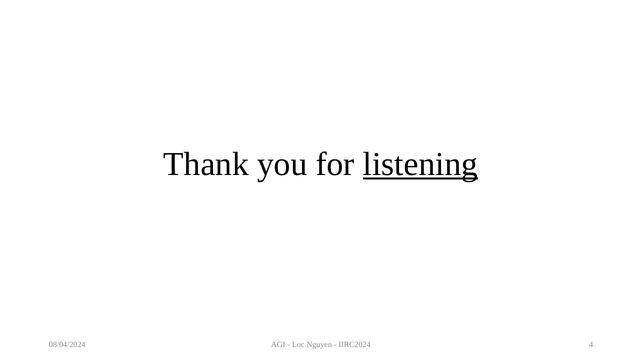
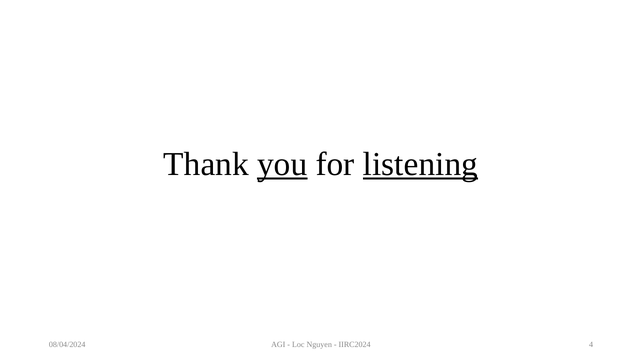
you underline: none -> present
